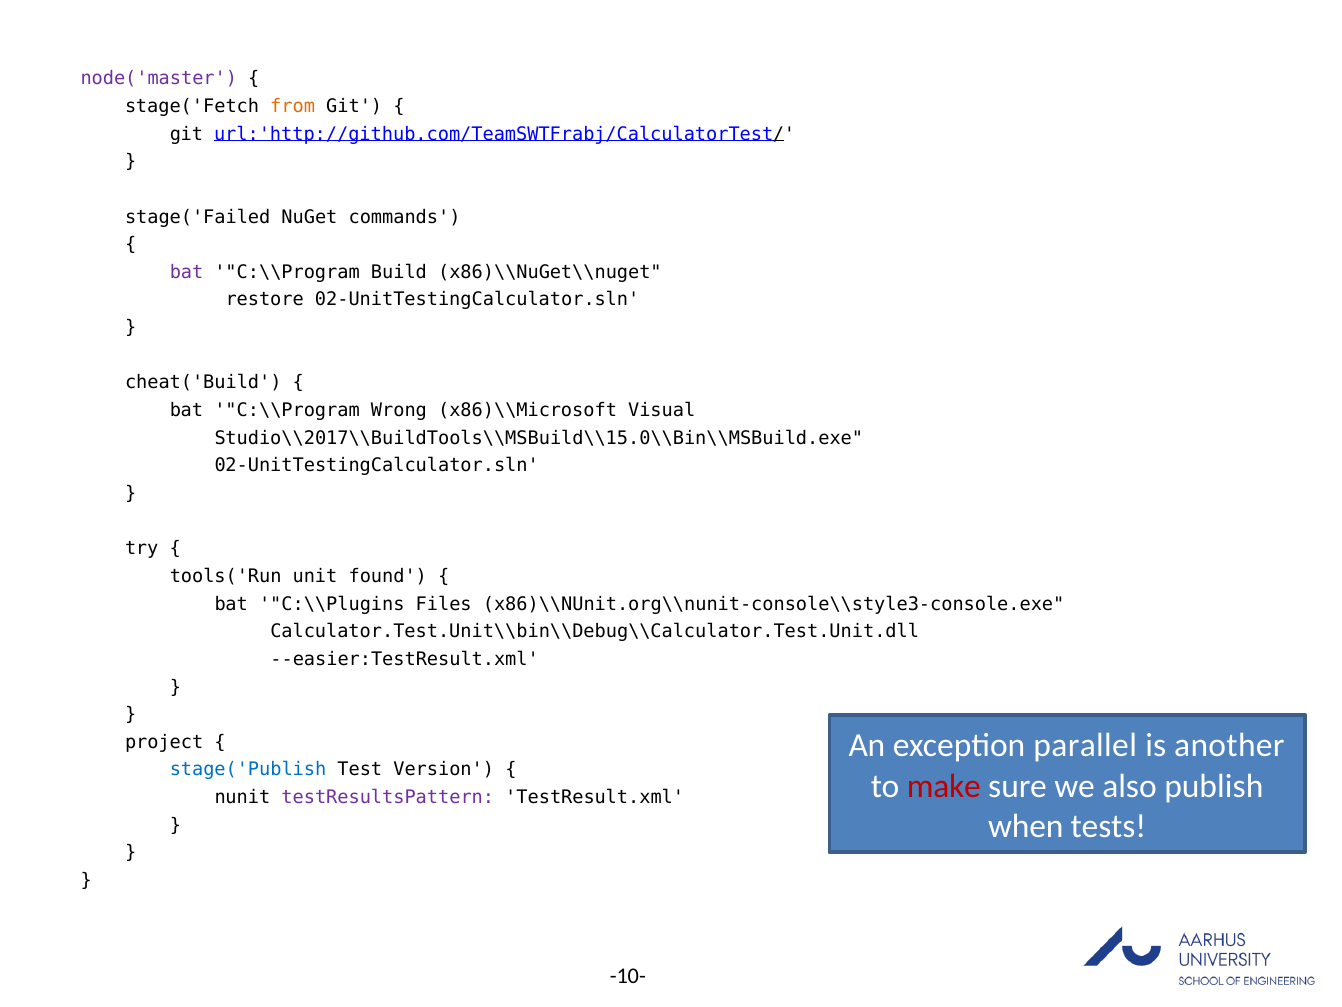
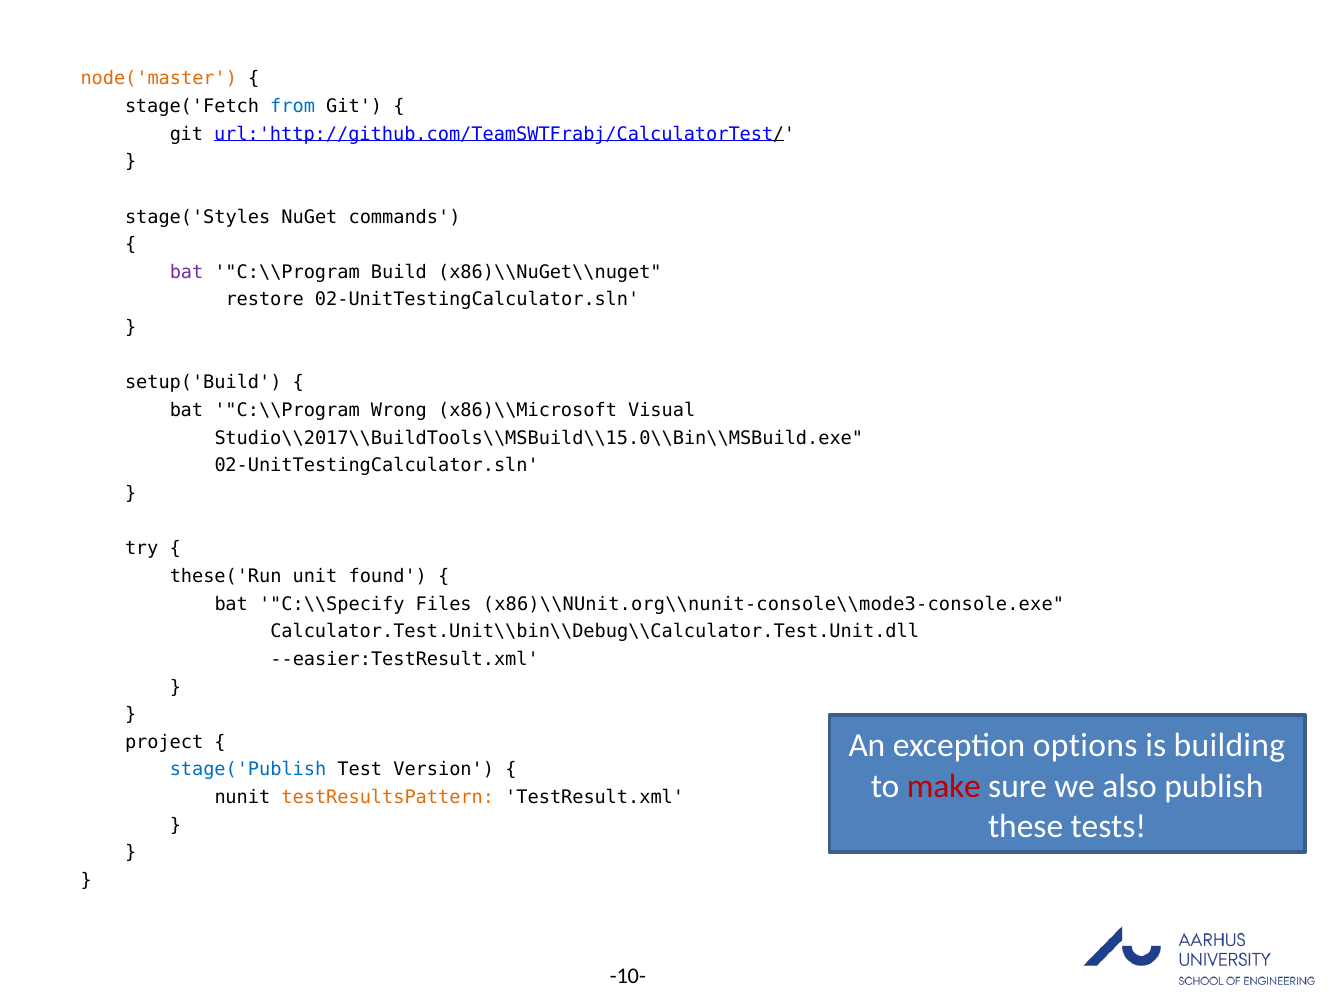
node('master colour: purple -> orange
from colour: orange -> blue
stage('Failed: stage('Failed -> stage('Styles
cheat('Build: cheat('Build -> setup('Build
tools('Run: tools('Run -> these('Run
C:\\Plugins: C:\\Plugins -> C:\\Specify
x86)\\NUnit.org\\nunit-console\\style3-console.exe: x86)\\NUnit.org\\nunit-console\\style3-console.exe -> x86)\\NUnit.org\\nunit-console\\mode3-console.exe
parallel: parallel -> options
another: another -> building
testResultsPattern colour: purple -> orange
when: when -> these
